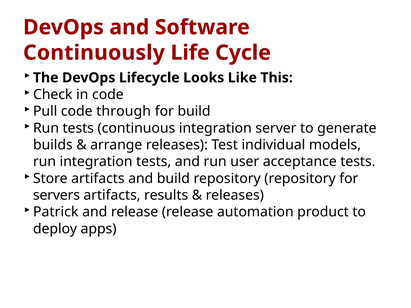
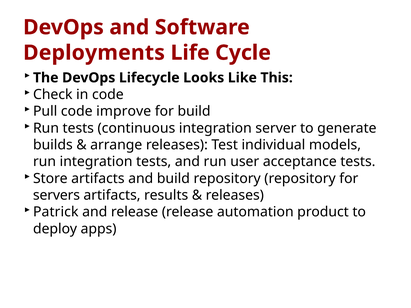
Continuously: Continuously -> Deployments
through: through -> improve
